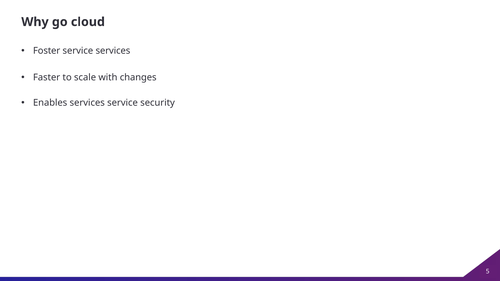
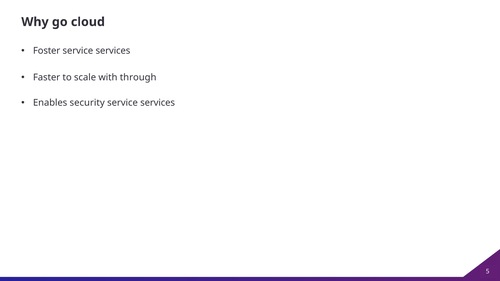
changes: changes -> through
Enables services: services -> security
security at (158, 103): security -> services
